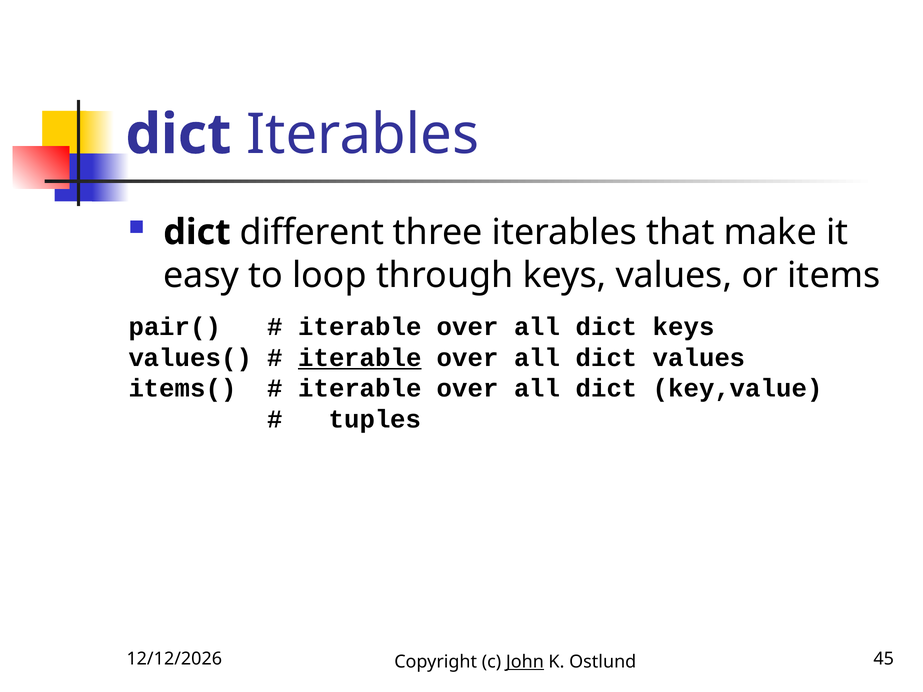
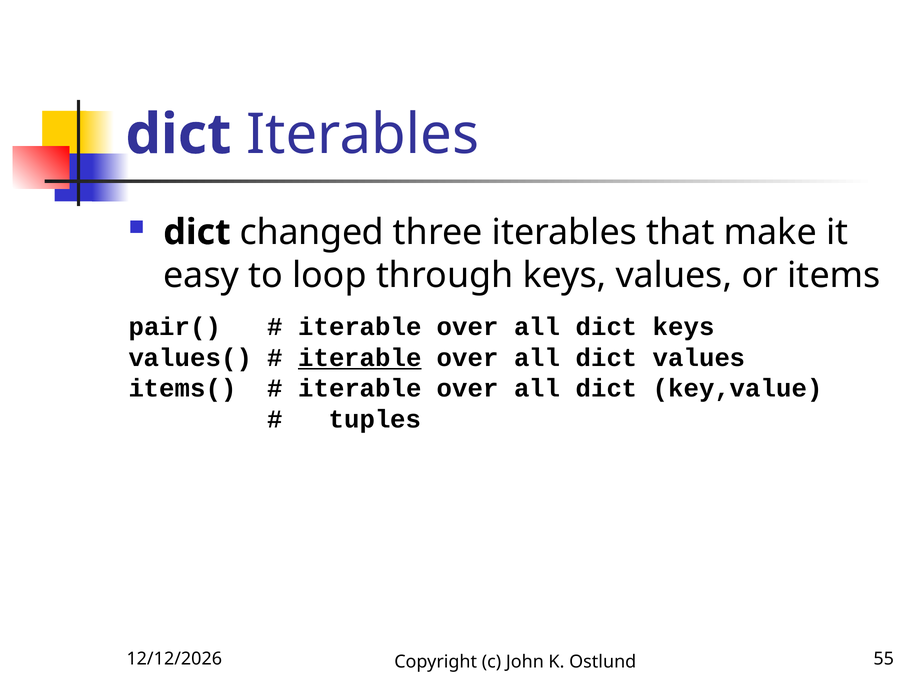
different: different -> changed
John underline: present -> none
45: 45 -> 55
